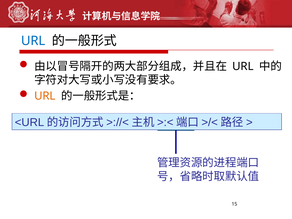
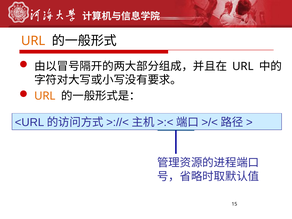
URL at (33, 41) colour: blue -> orange
